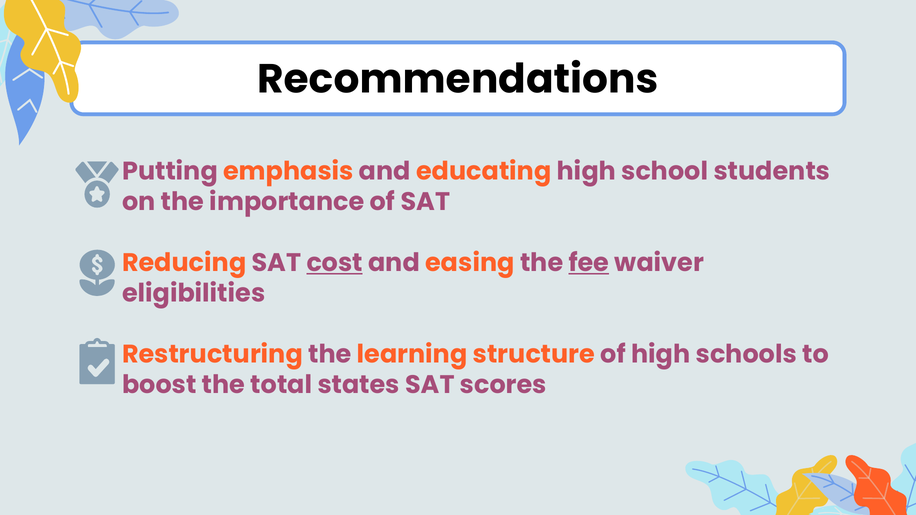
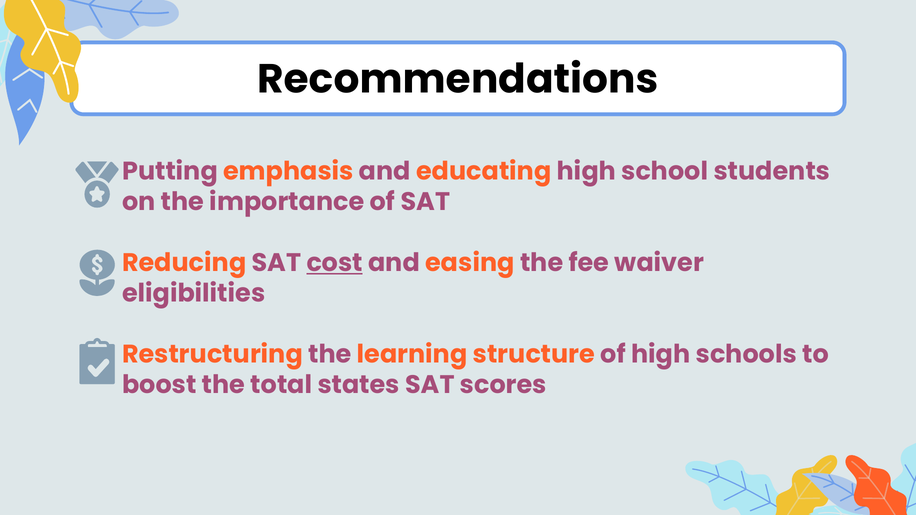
fee underline: present -> none
